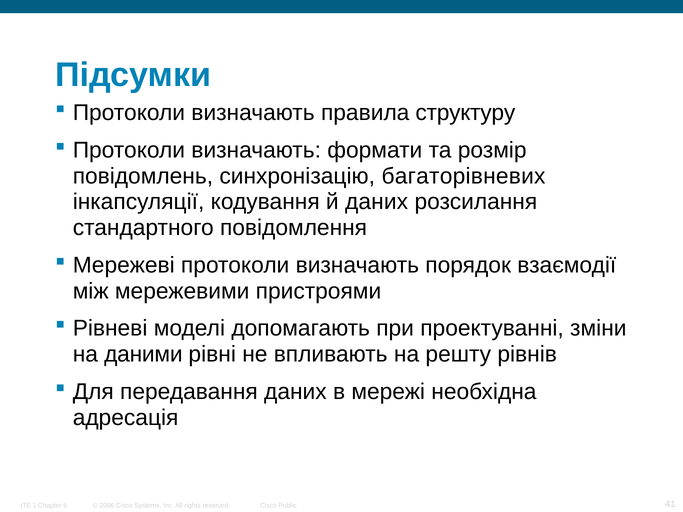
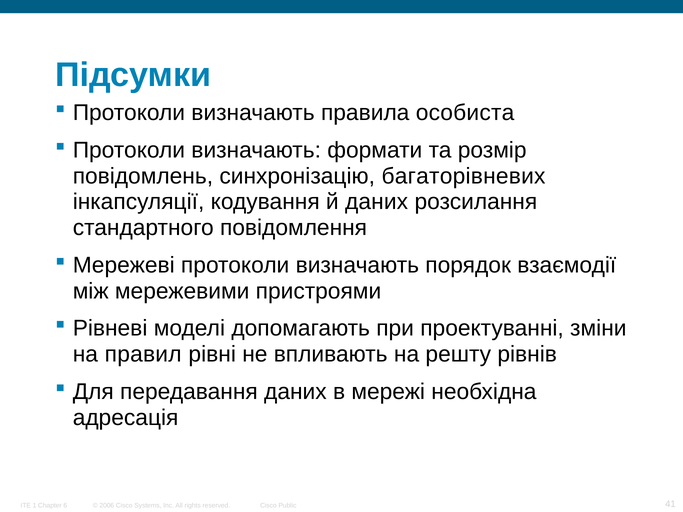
структуру: структуру -> особиста
даними: даними -> правил
